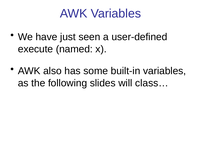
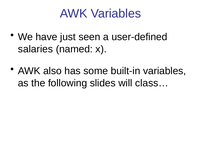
execute: execute -> salaries
